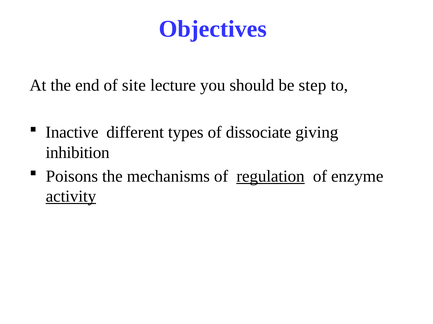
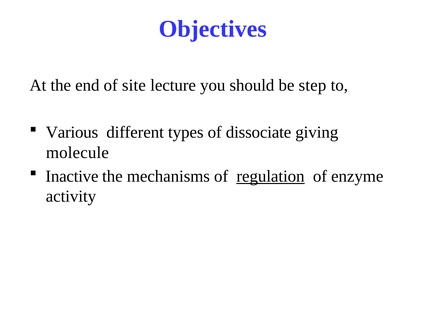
Inactive: Inactive -> Various
inhibition: inhibition -> molecule
Poisons: Poisons -> Inactive
activity underline: present -> none
